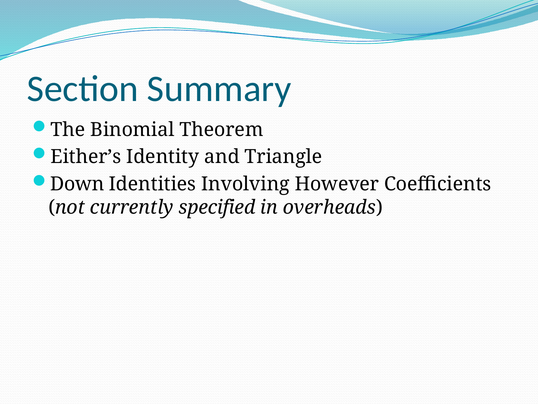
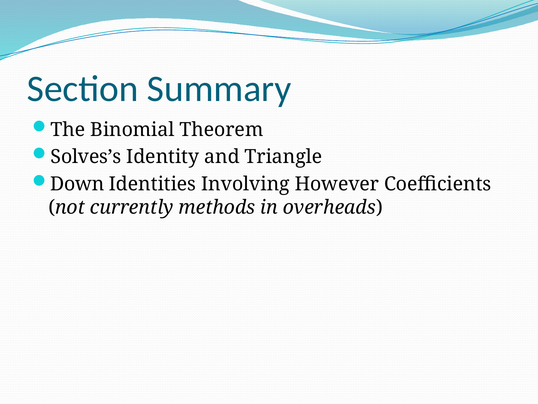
Either’s: Either’s -> Solves’s
specified: specified -> methods
